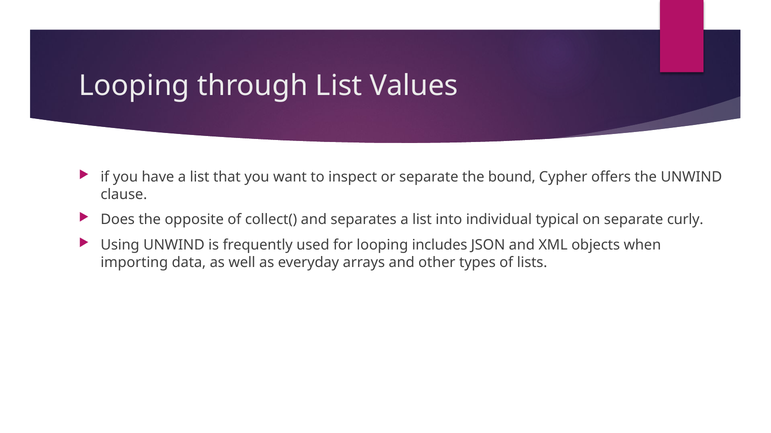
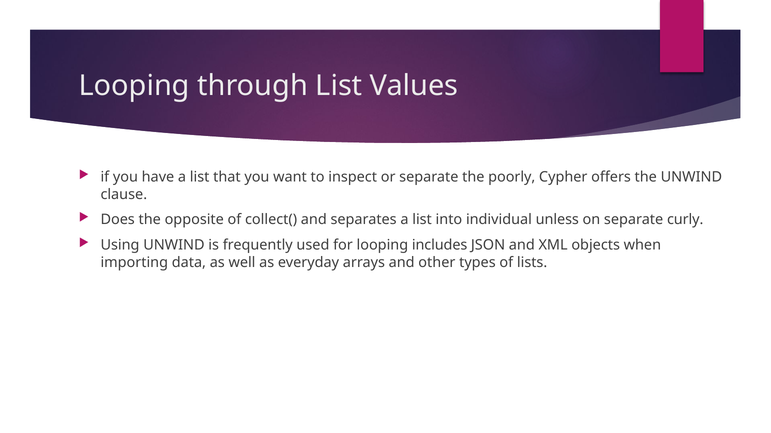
bound: bound -> poorly
typical: typical -> unless
